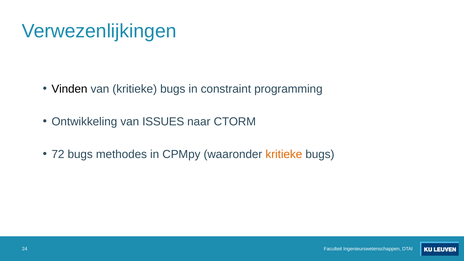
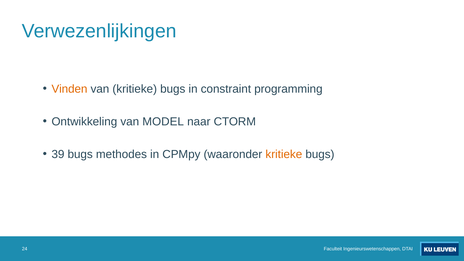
Vinden colour: black -> orange
ISSUES: ISSUES -> MODEL
72: 72 -> 39
